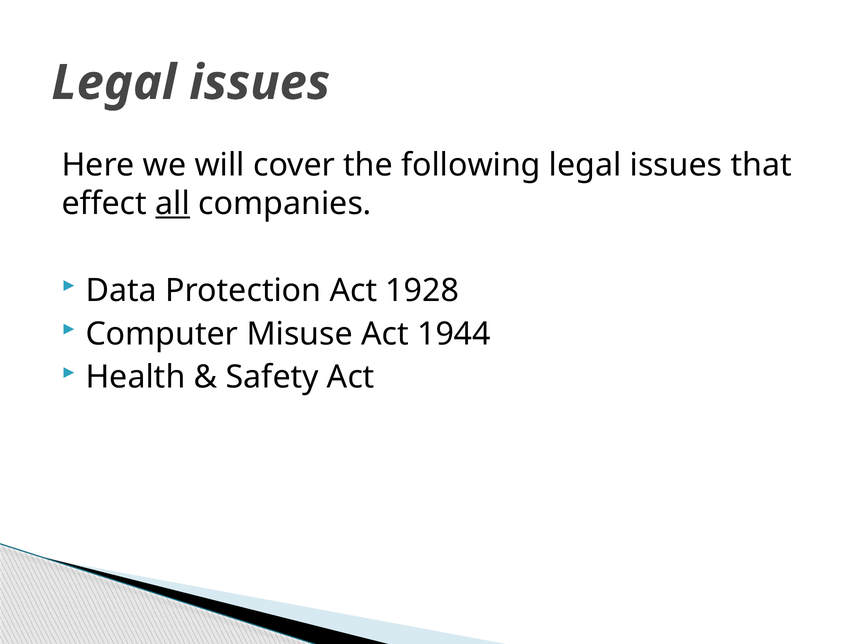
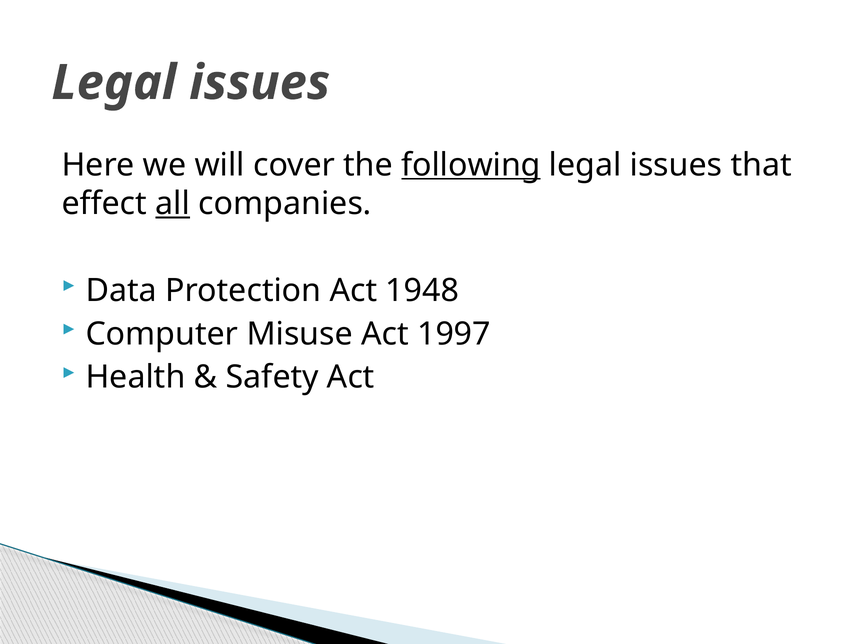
following underline: none -> present
1928: 1928 -> 1948
1944: 1944 -> 1997
